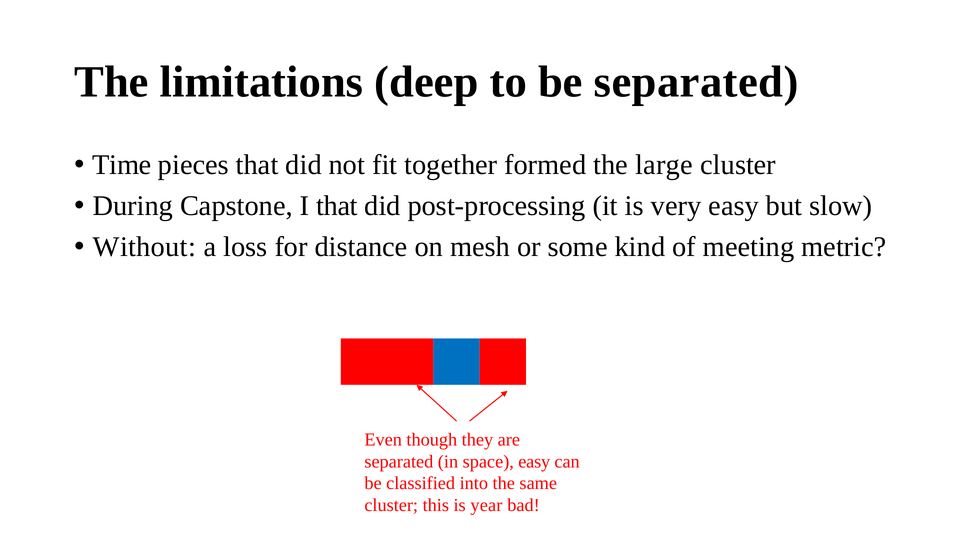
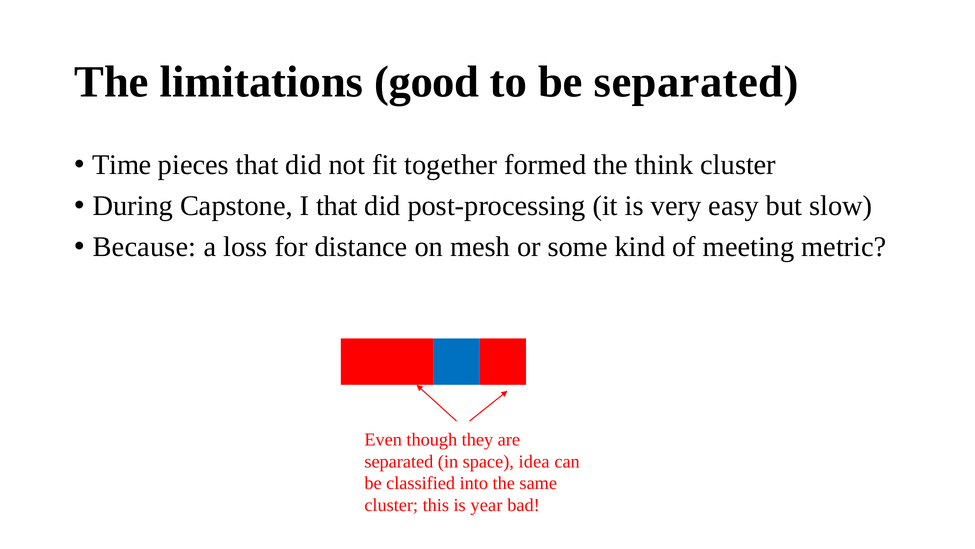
deep: deep -> good
large: large -> think
Without: Without -> Because
space easy: easy -> idea
